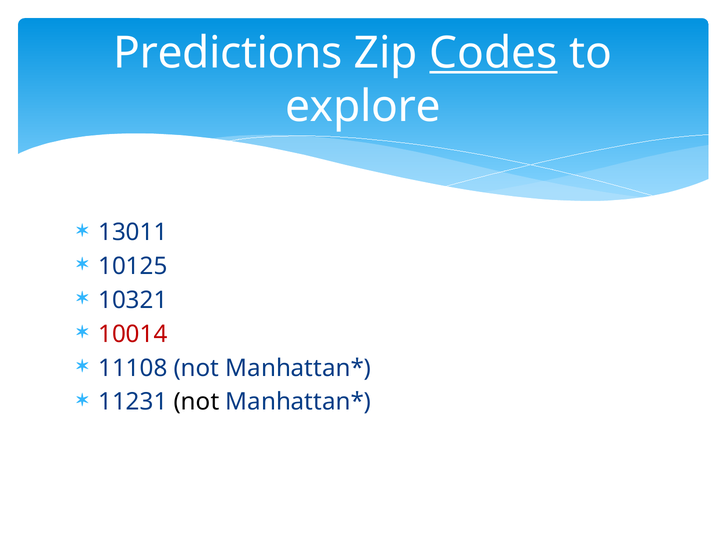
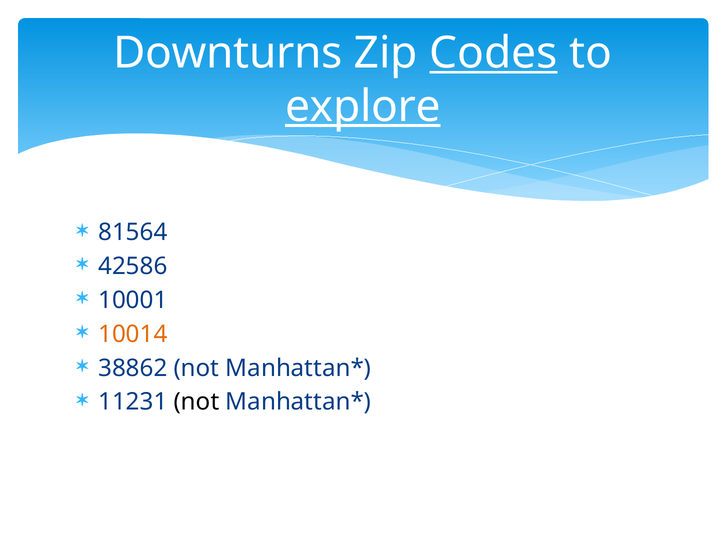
Predictions: Predictions -> Downturns
explore underline: none -> present
13011: 13011 -> 81564
10125: 10125 -> 42586
10321: 10321 -> 10001
10014 colour: red -> orange
11108: 11108 -> 38862
